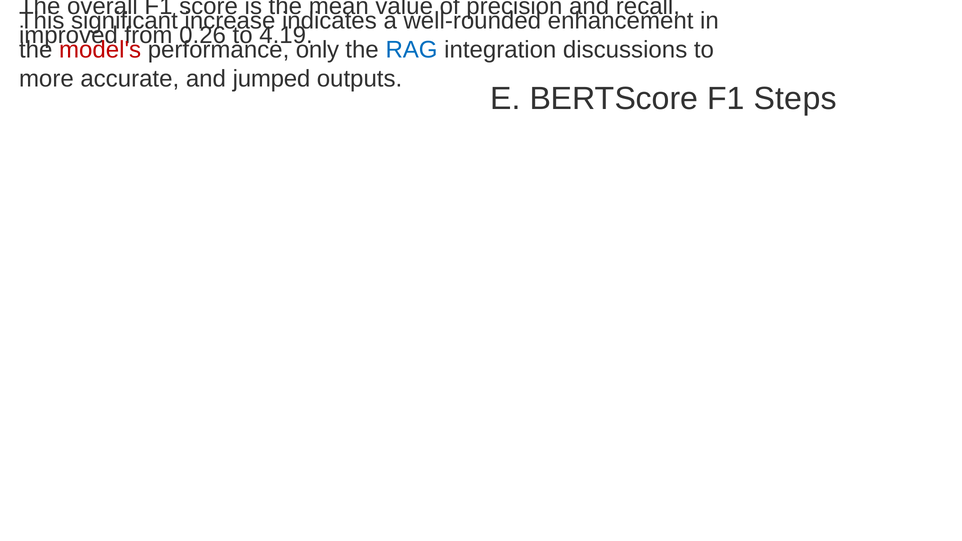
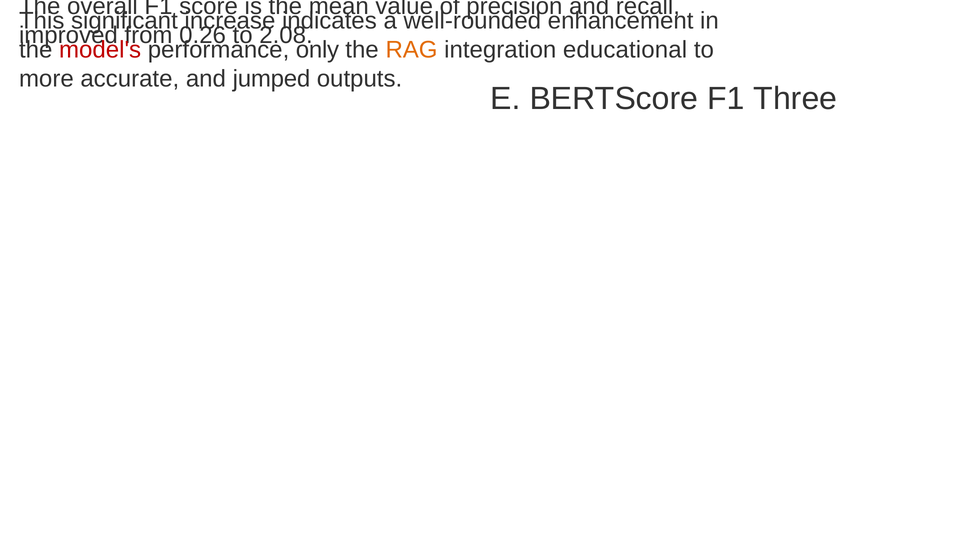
4.19: 4.19 -> 2.08
RAG colour: blue -> orange
discussions: discussions -> educational
Steps: Steps -> Three
